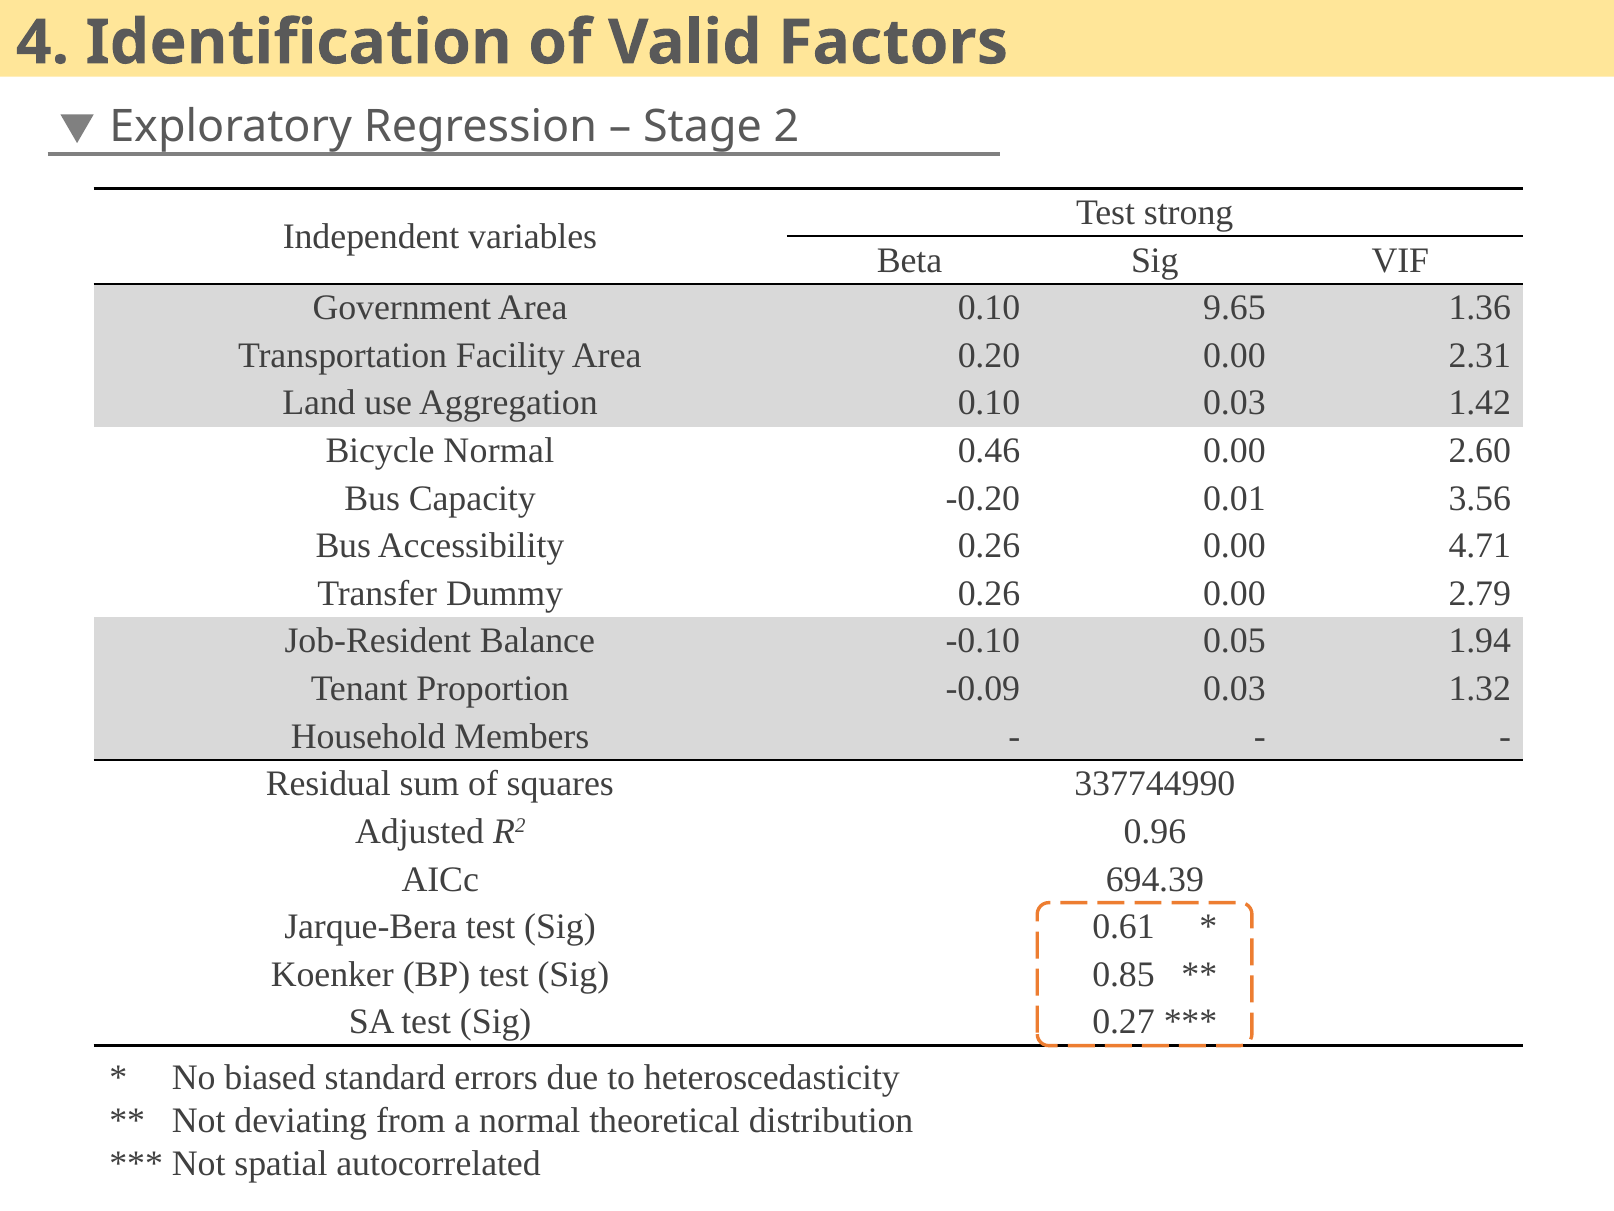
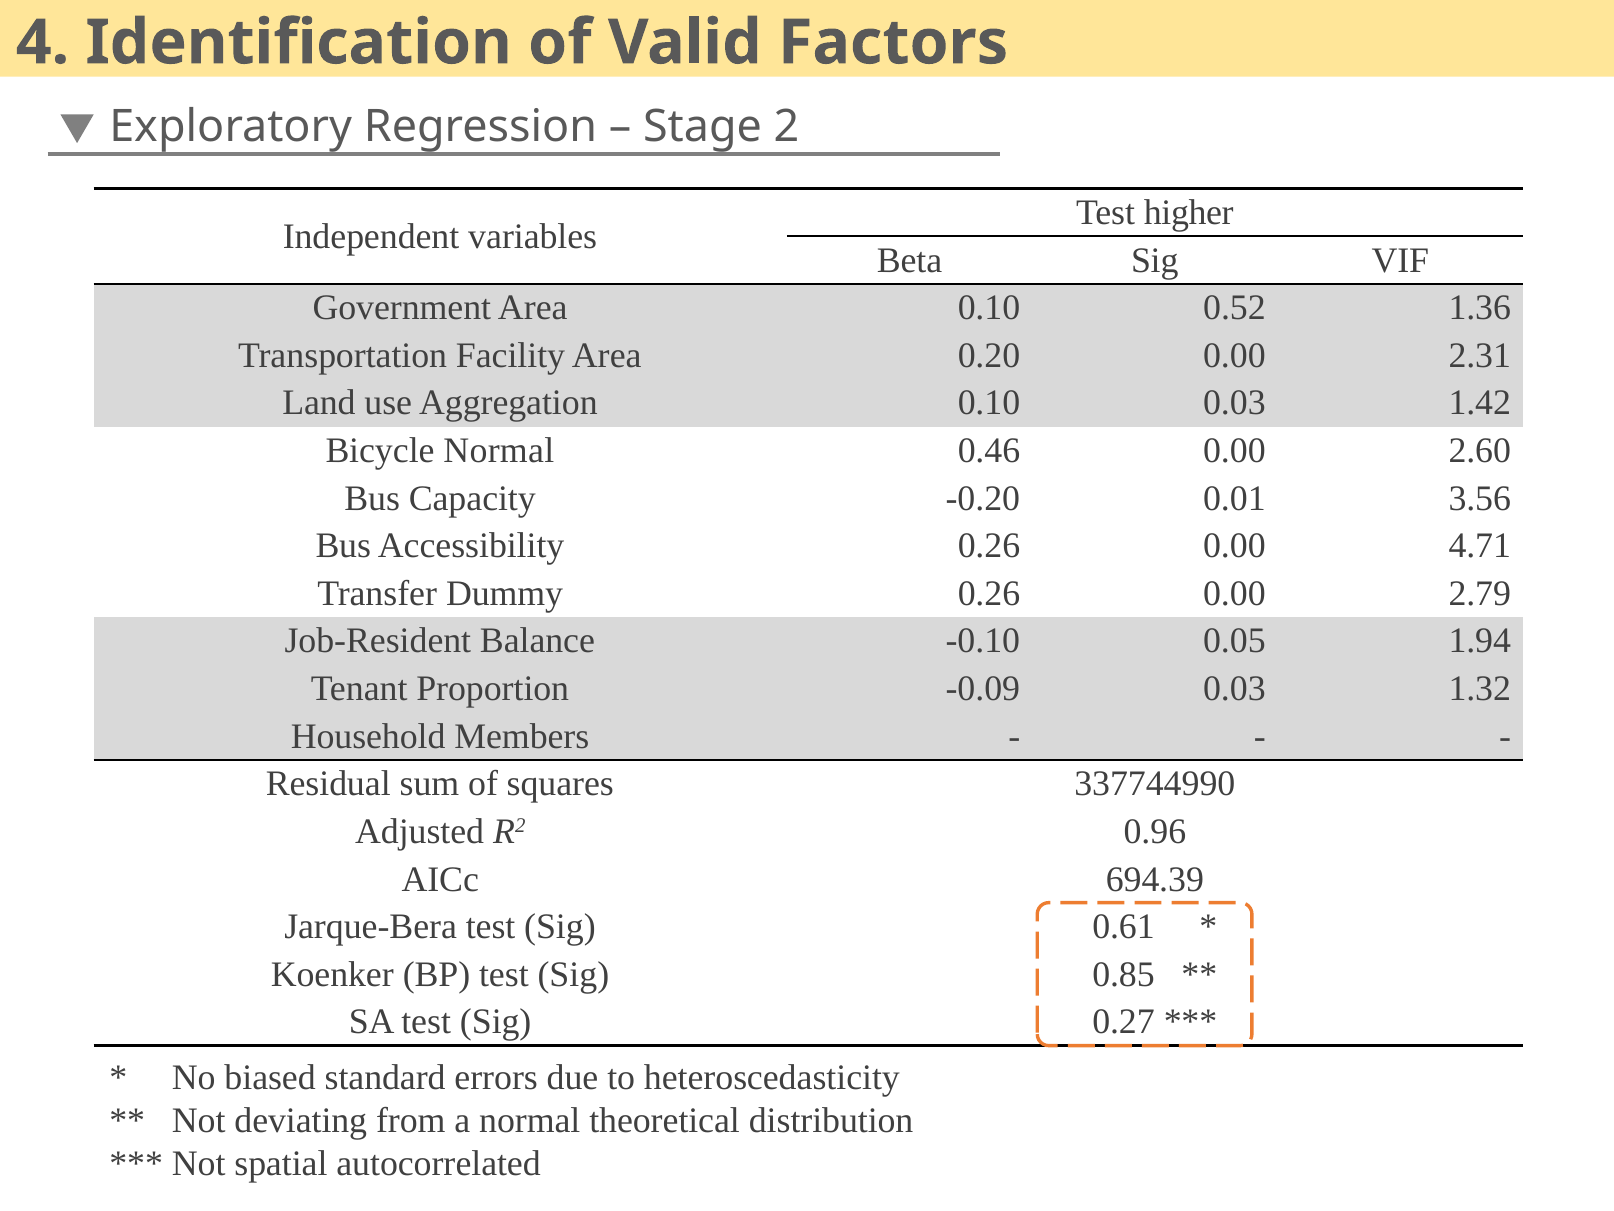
strong: strong -> higher
9.65: 9.65 -> 0.52
